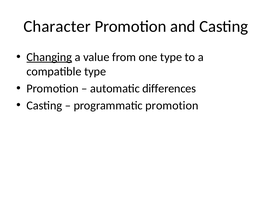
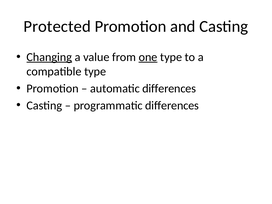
Character: Character -> Protected
one underline: none -> present
programmatic promotion: promotion -> differences
